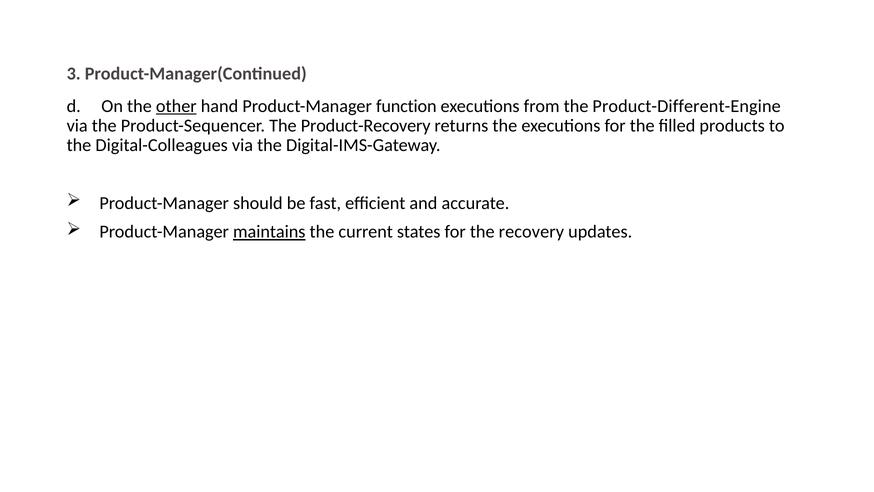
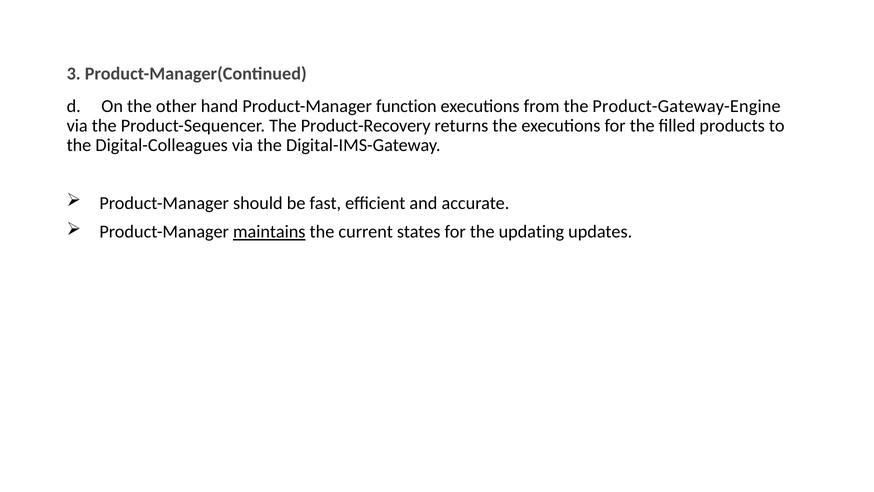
other underline: present -> none
Product-Different-Engine: Product-Different-Engine -> Product-Gateway-Engine
recovery: recovery -> updating
